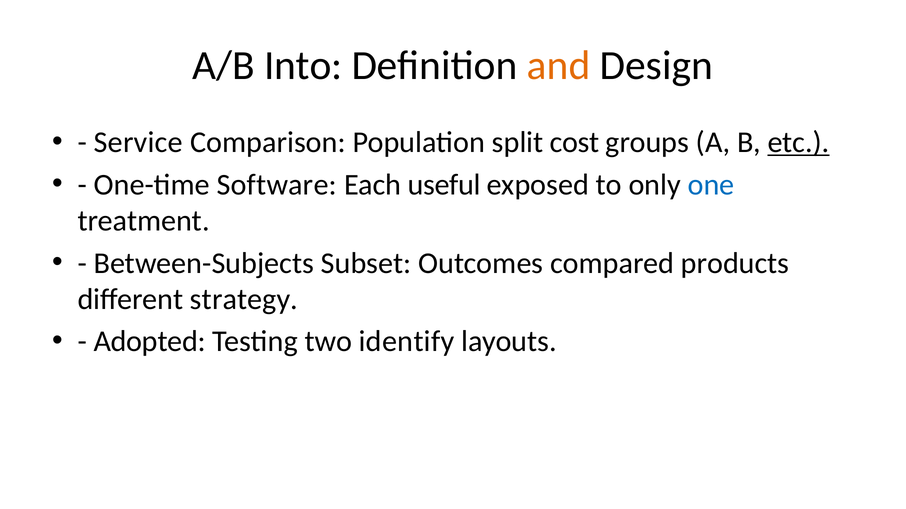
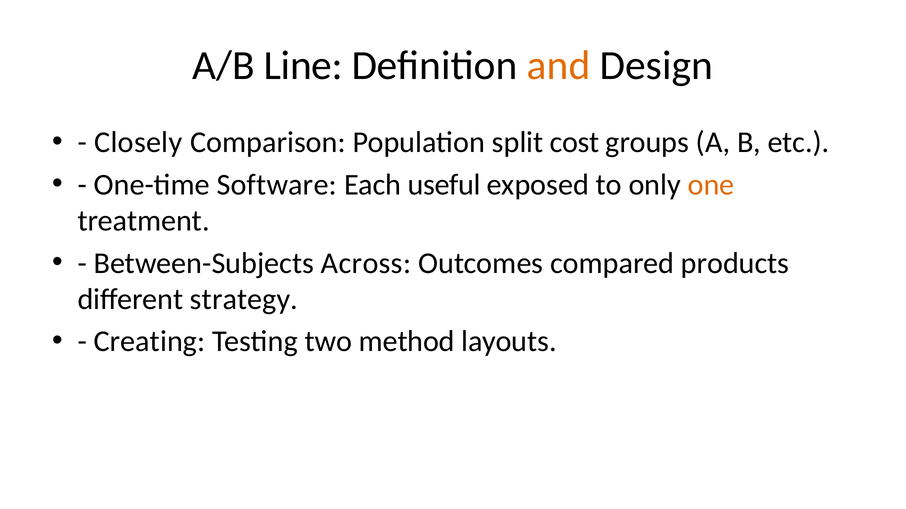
Into: Into -> Line
Service: Service -> Closely
etc underline: present -> none
one colour: blue -> orange
Subset: Subset -> Across
Adopted: Adopted -> Creating
identify: identify -> method
